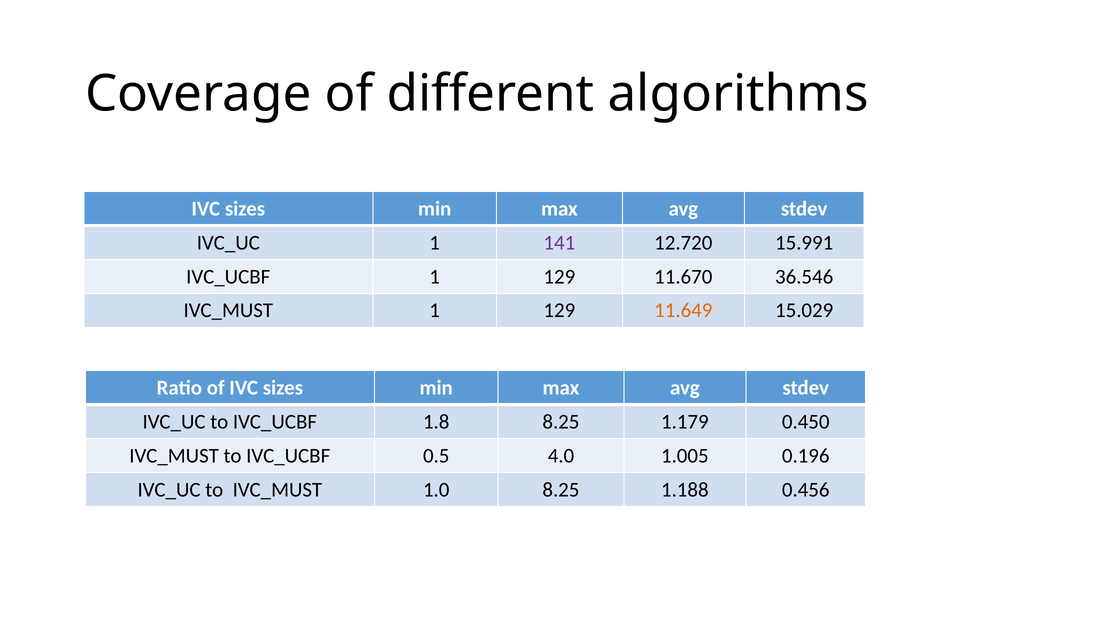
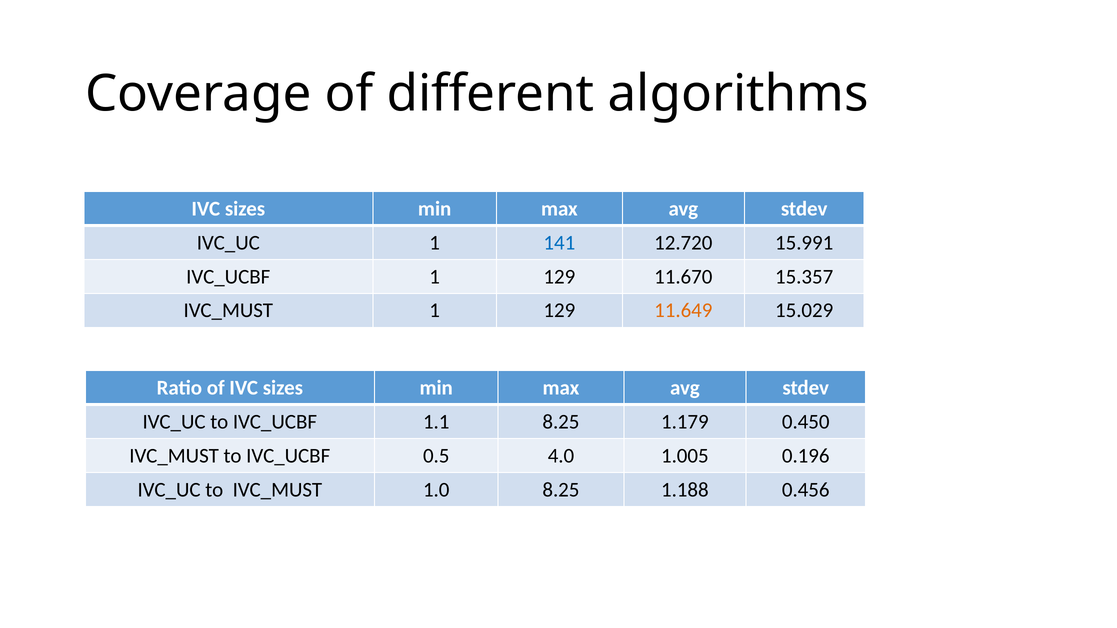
141 colour: purple -> blue
36.546: 36.546 -> 15.357
1.8: 1.8 -> 1.1
